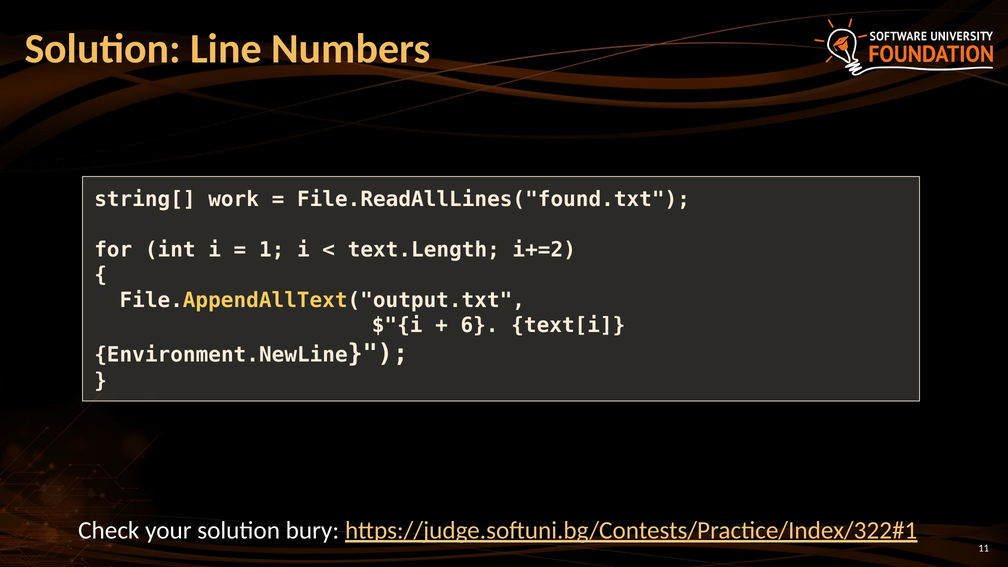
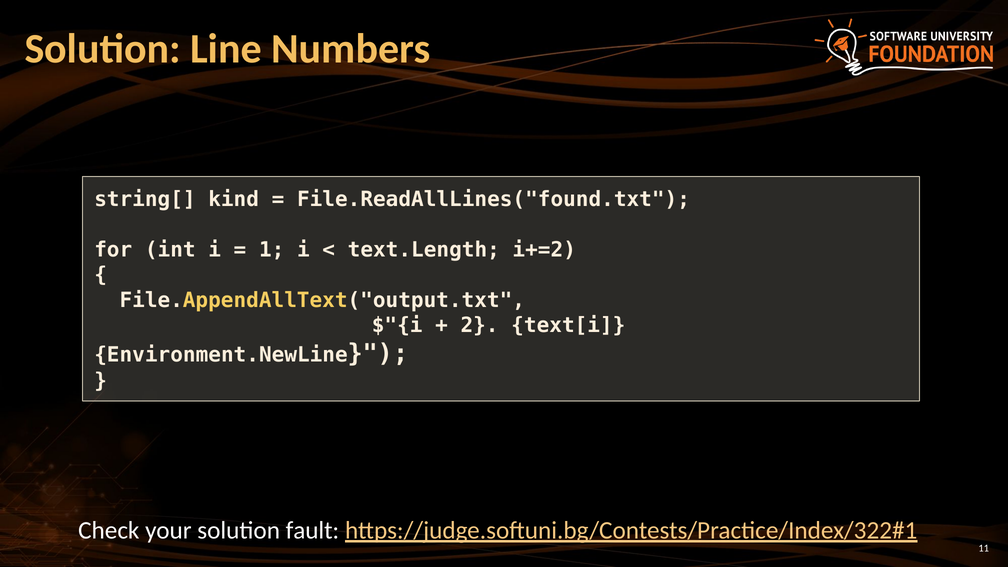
work: work -> kind
6: 6 -> 2
bury: bury -> fault
